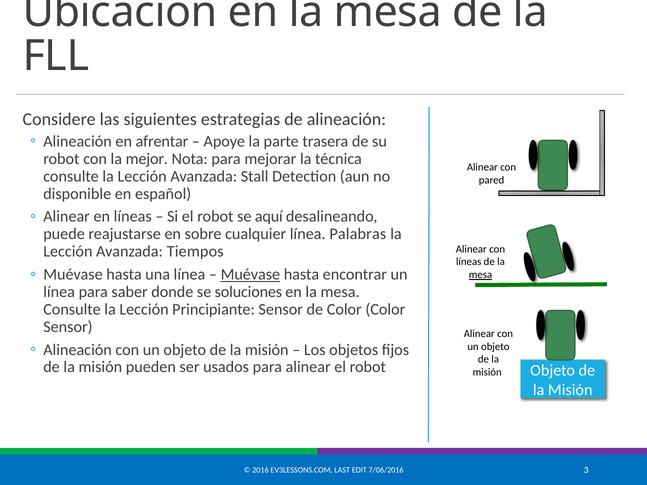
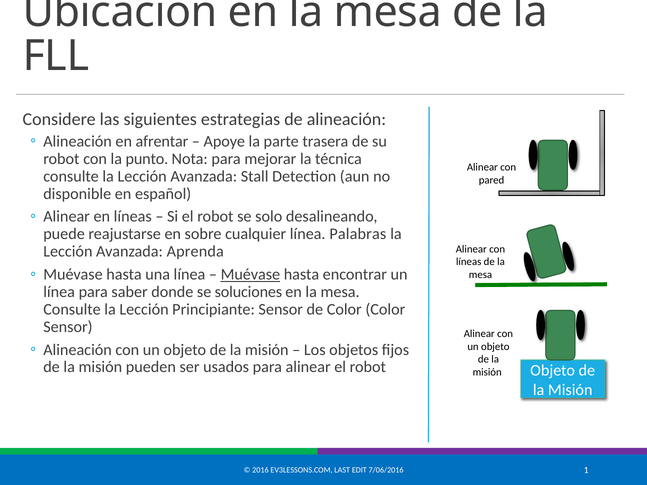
mejor: mejor -> punto
aquí: aquí -> solo
Tiempos: Tiempos -> Aprenda
mesa at (481, 275) underline: present -> none
3: 3 -> 1
